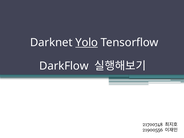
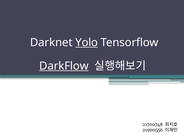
DarkFlow underline: none -> present
